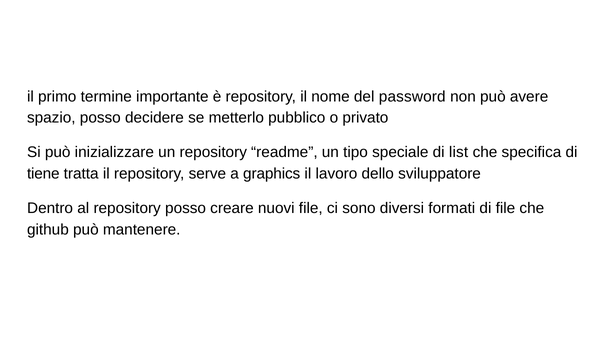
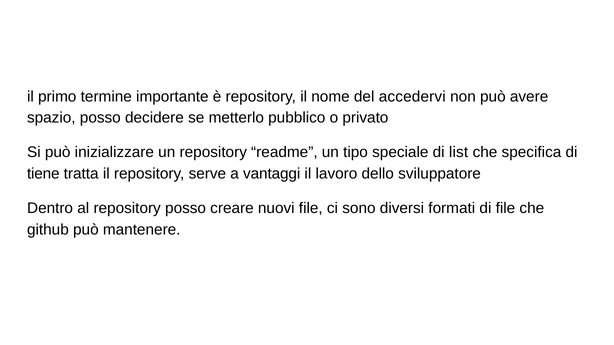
password: password -> accedervi
graphics: graphics -> vantaggi
